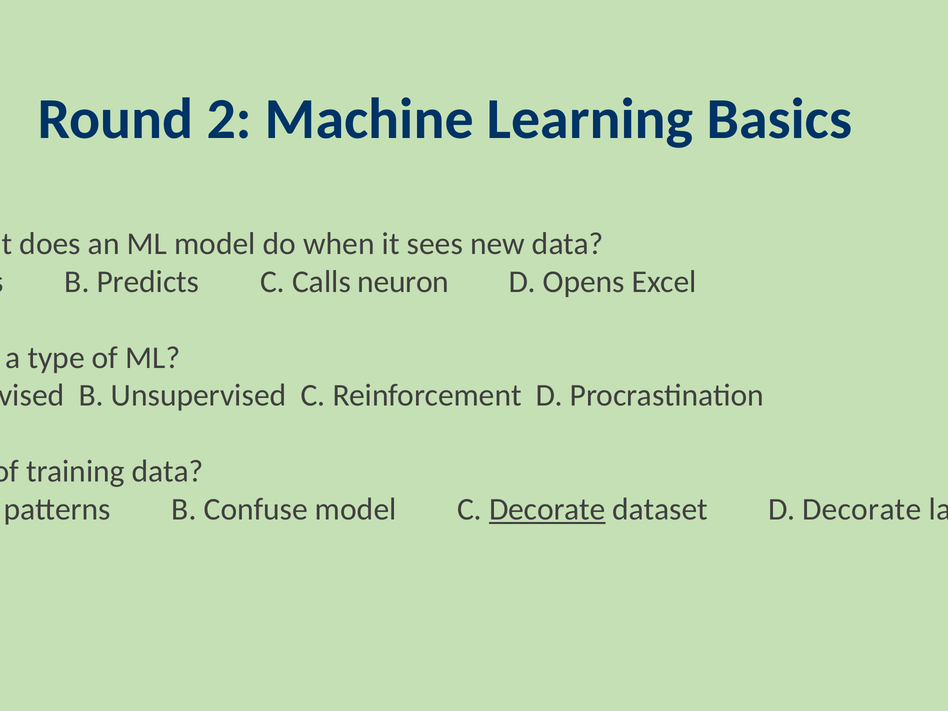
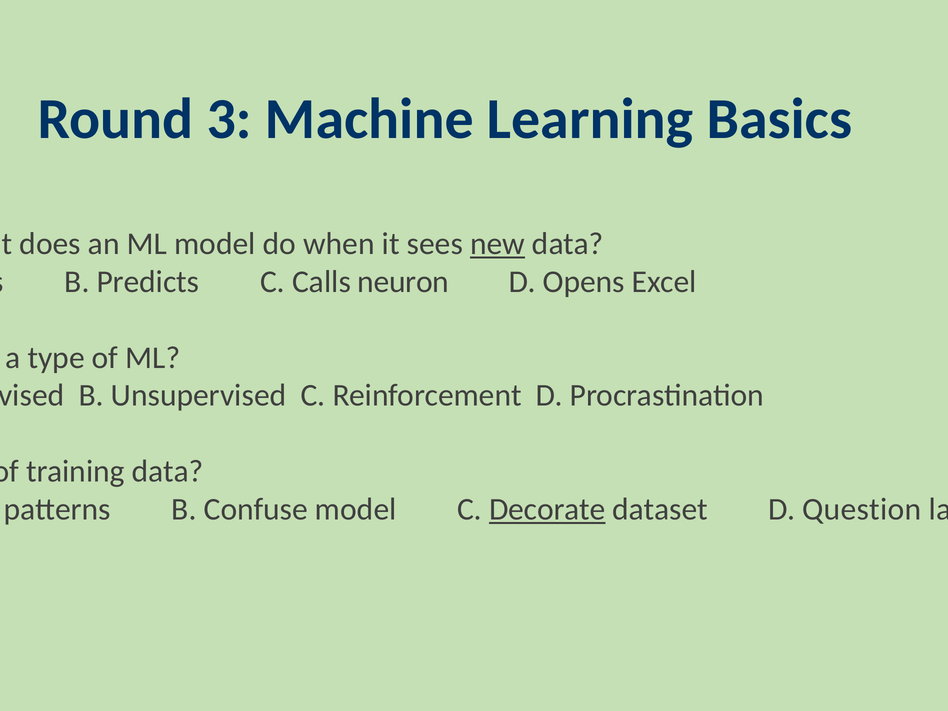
2: 2 -> 3
new underline: none -> present
D Decorate: Decorate -> Question
